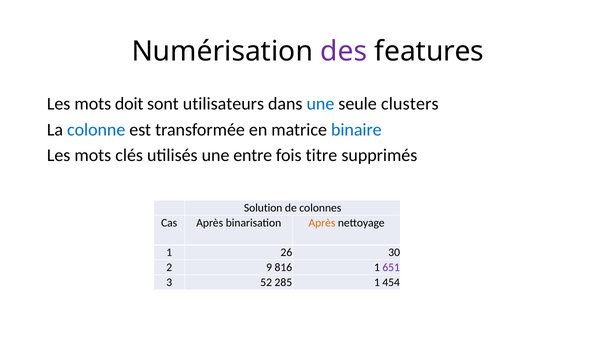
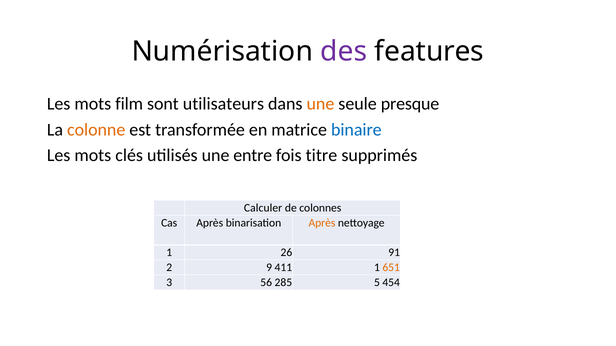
doit: doit -> film
une at (320, 104) colour: blue -> orange
clusters: clusters -> presque
colonne colour: blue -> orange
Solution: Solution -> Calculer
30: 30 -> 91
816: 816 -> 411
651 colour: purple -> orange
52: 52 -> 56
285 1: 1 -> 5
